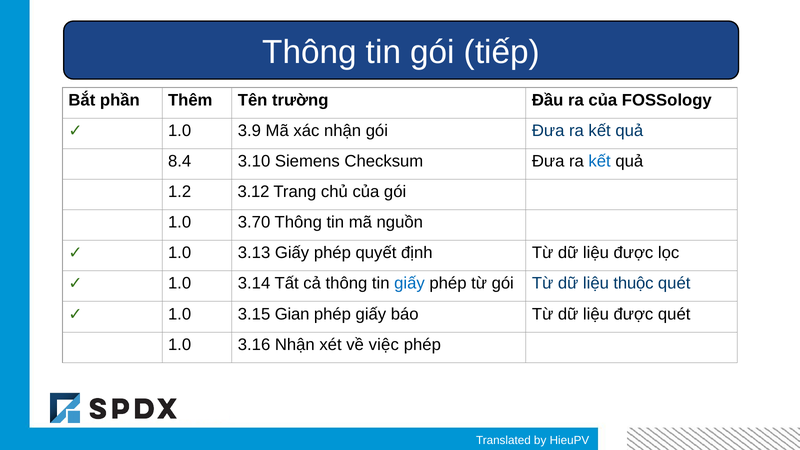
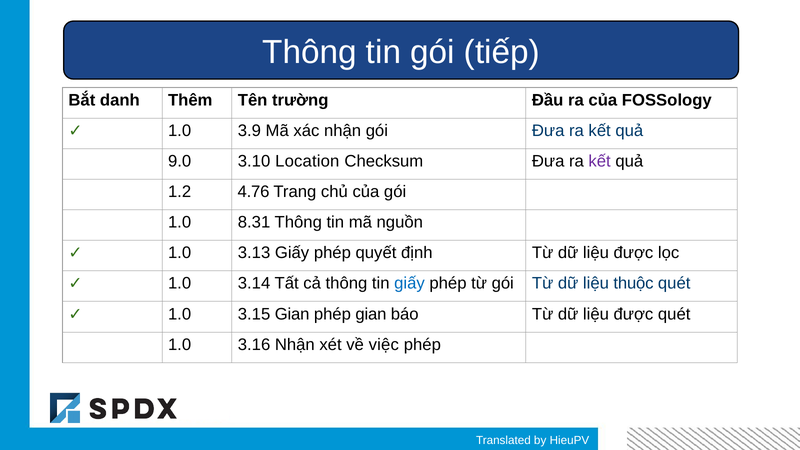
phần: phần -> danh
8.4: 8.4 -> 9.0
Siemens: Siemens -> Location
kết at (600, 161) colour: blue -> purple
3.12: 3.12 -> 4.76
3.70: 3.70 -> 8.31
phép giấy: giấy -> gian
